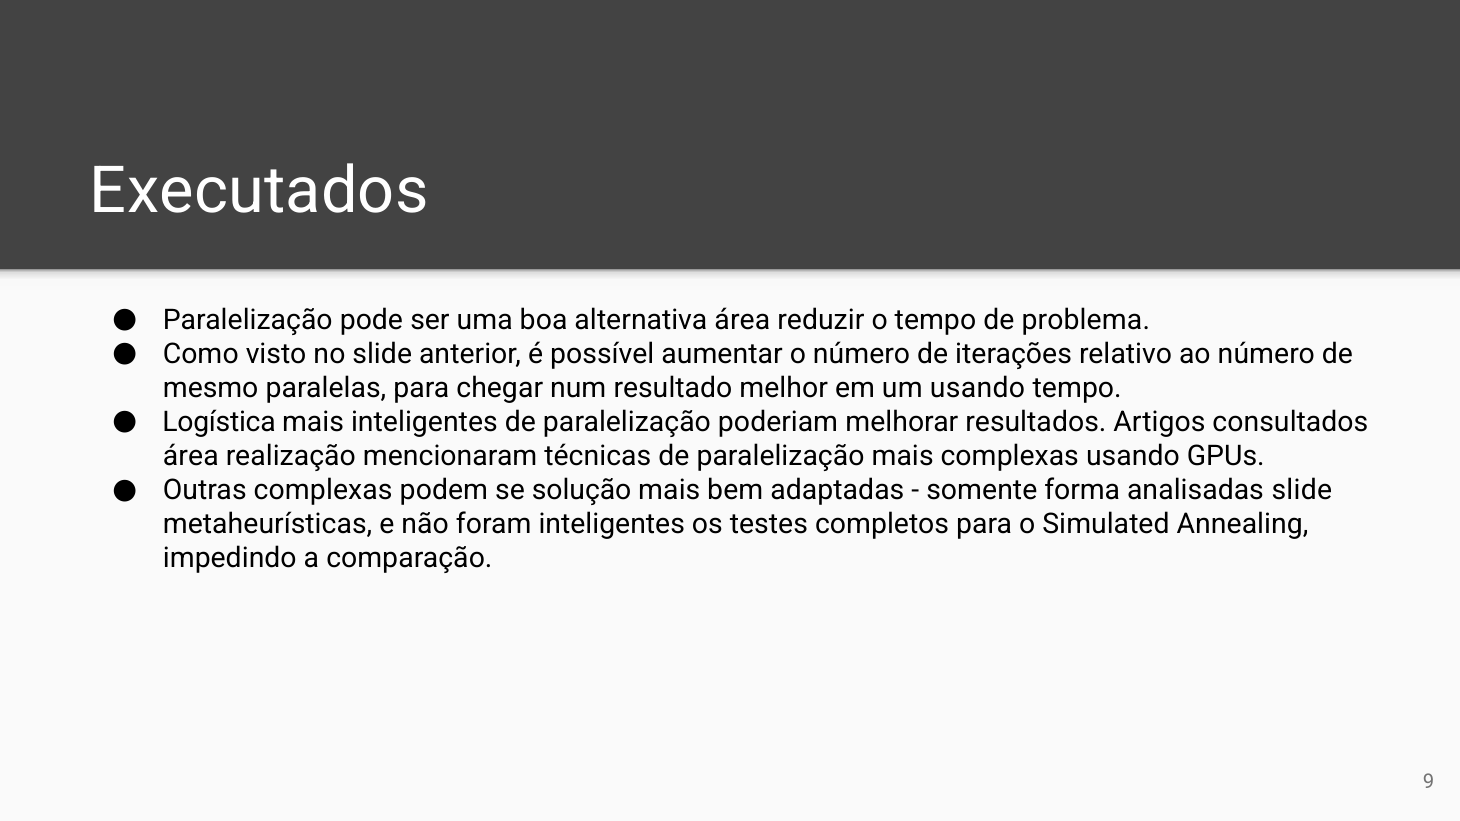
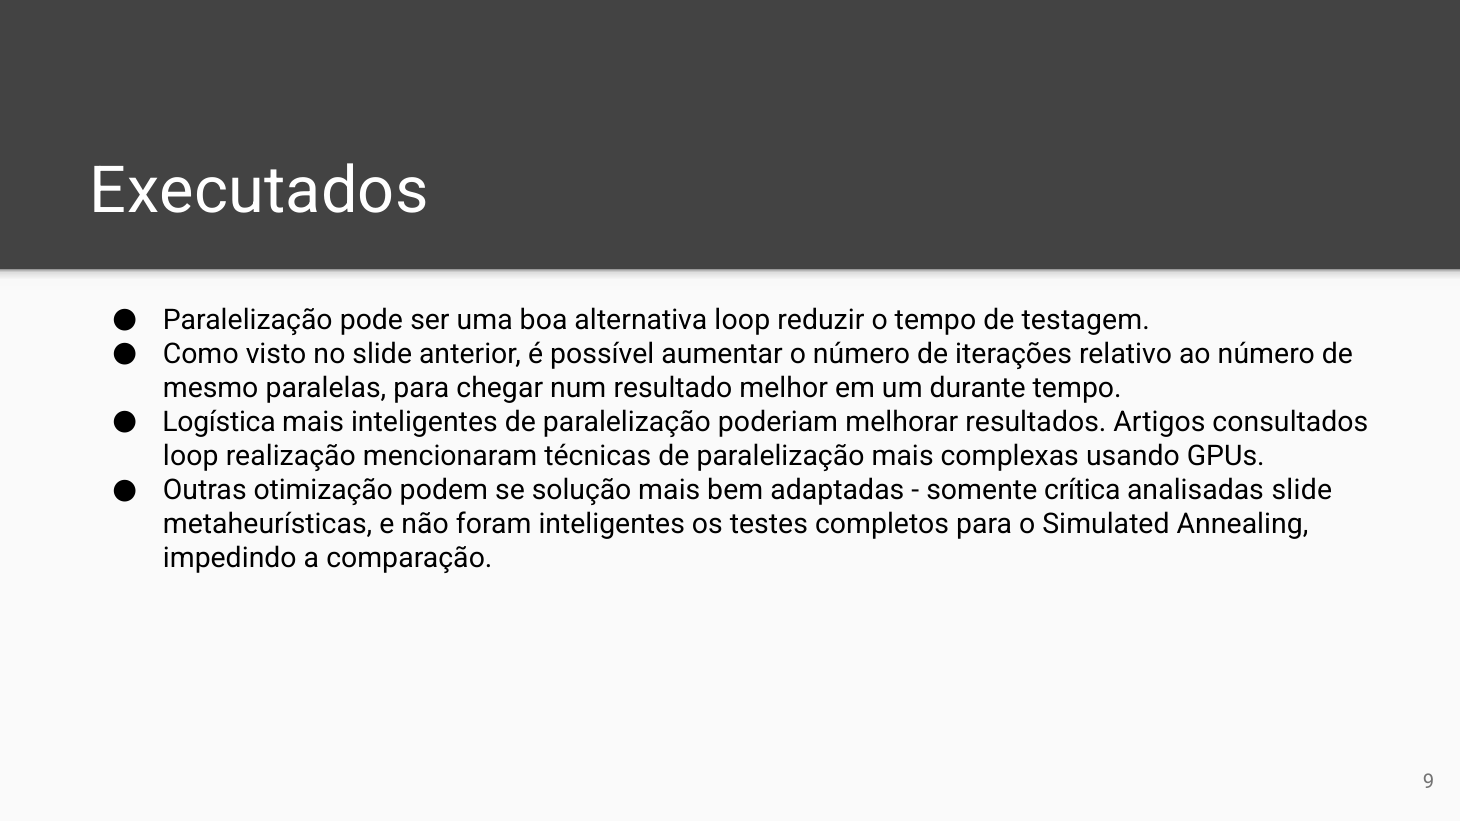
alternativa área: área -> loop
problema: problema -> testagem
um usando: usando -> durante
área at (191, 456): área -> loop
Outras complexas: complexas -> otimização
forma: forma -> crítica
